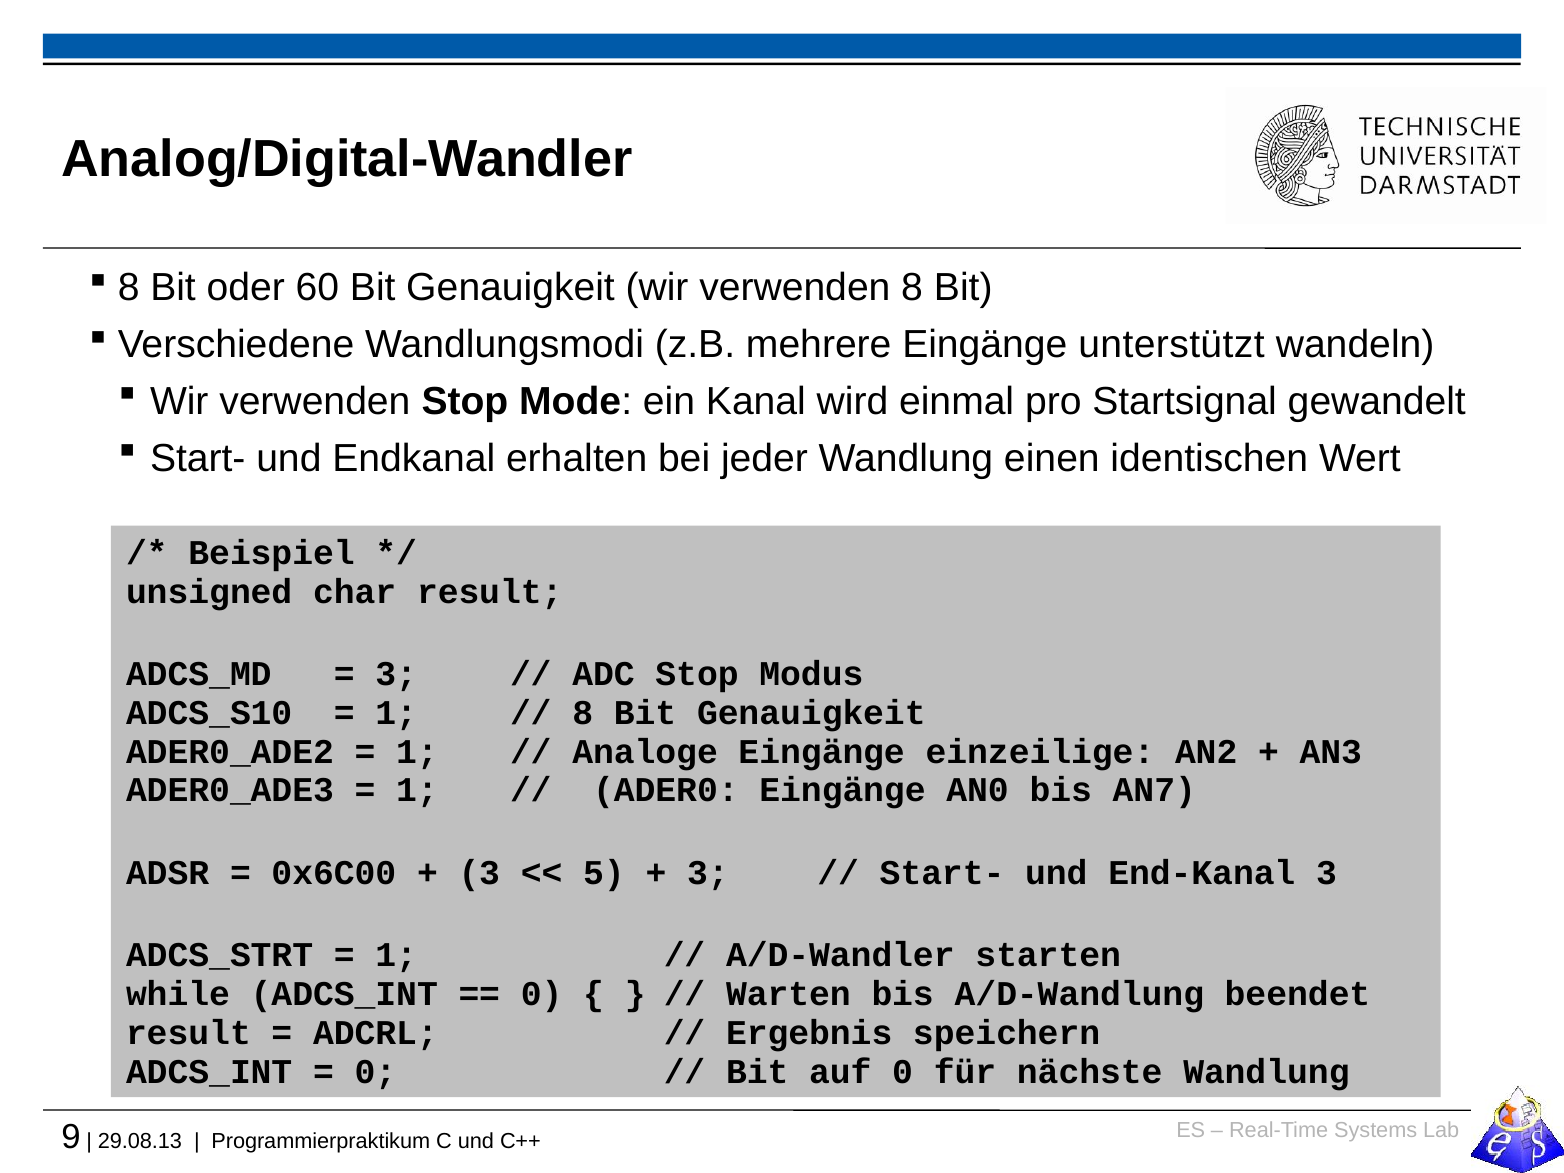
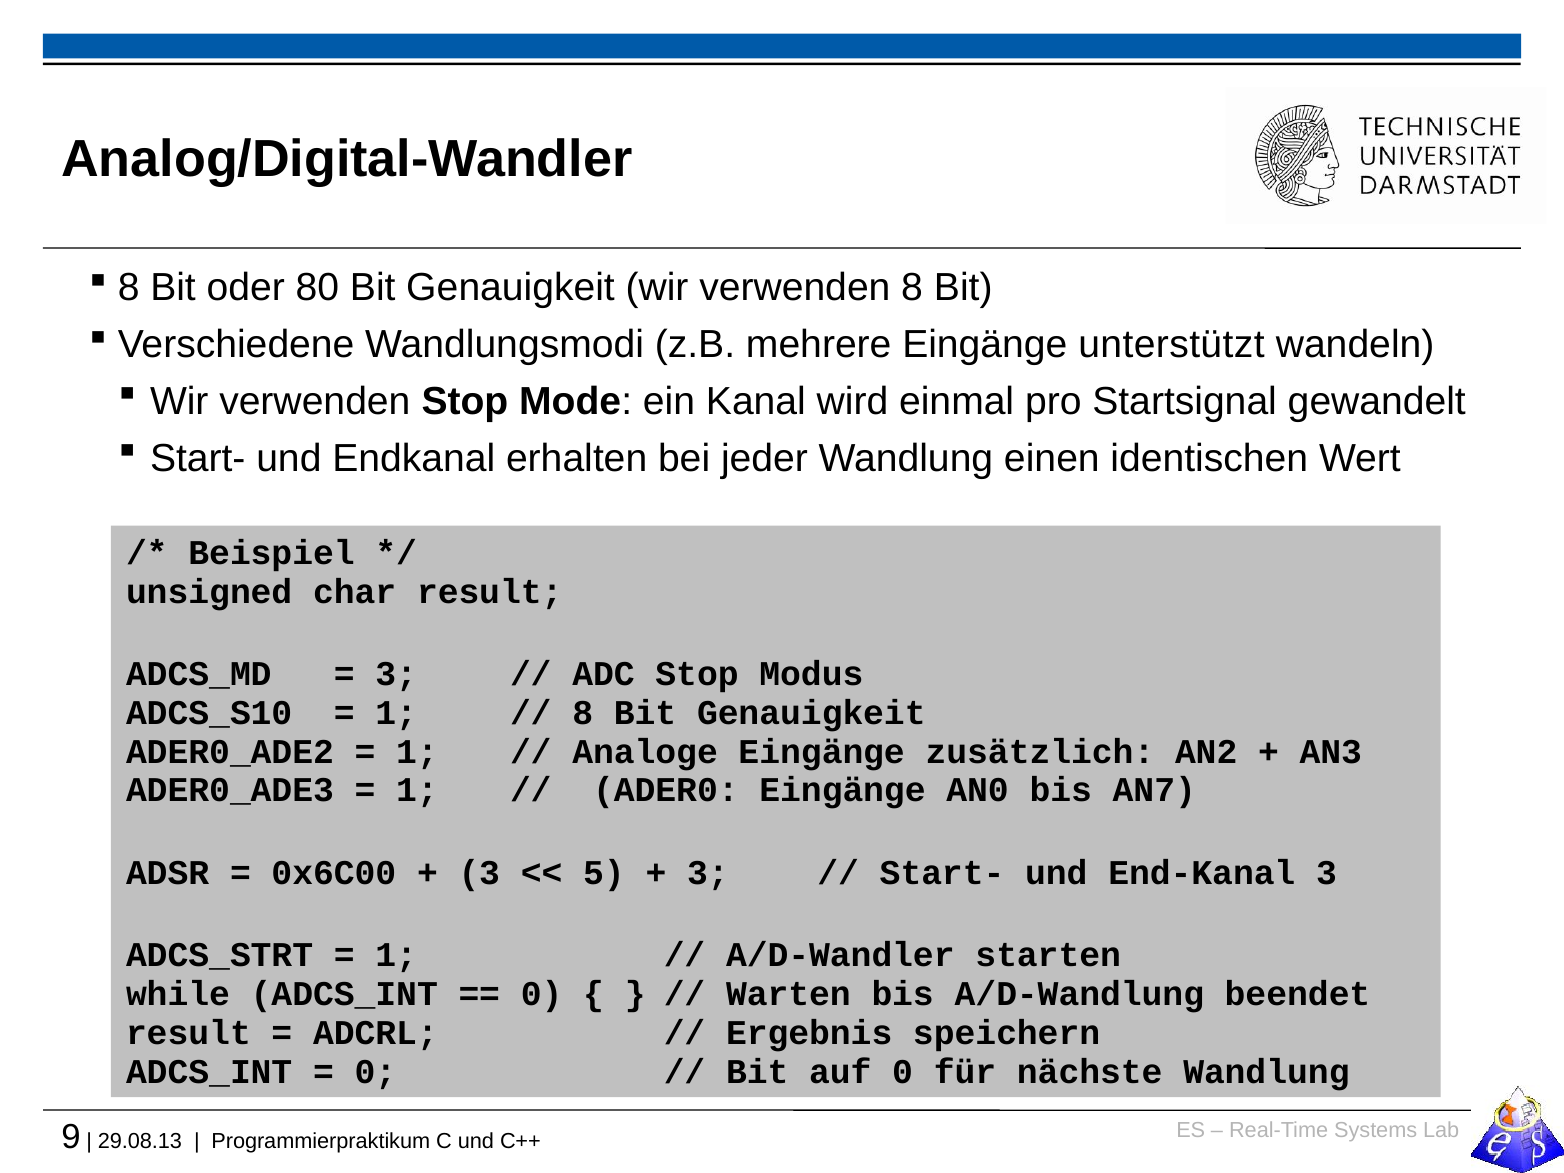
60: 60 -> 80
einzeilige: einzeilige -> zusätzlich
